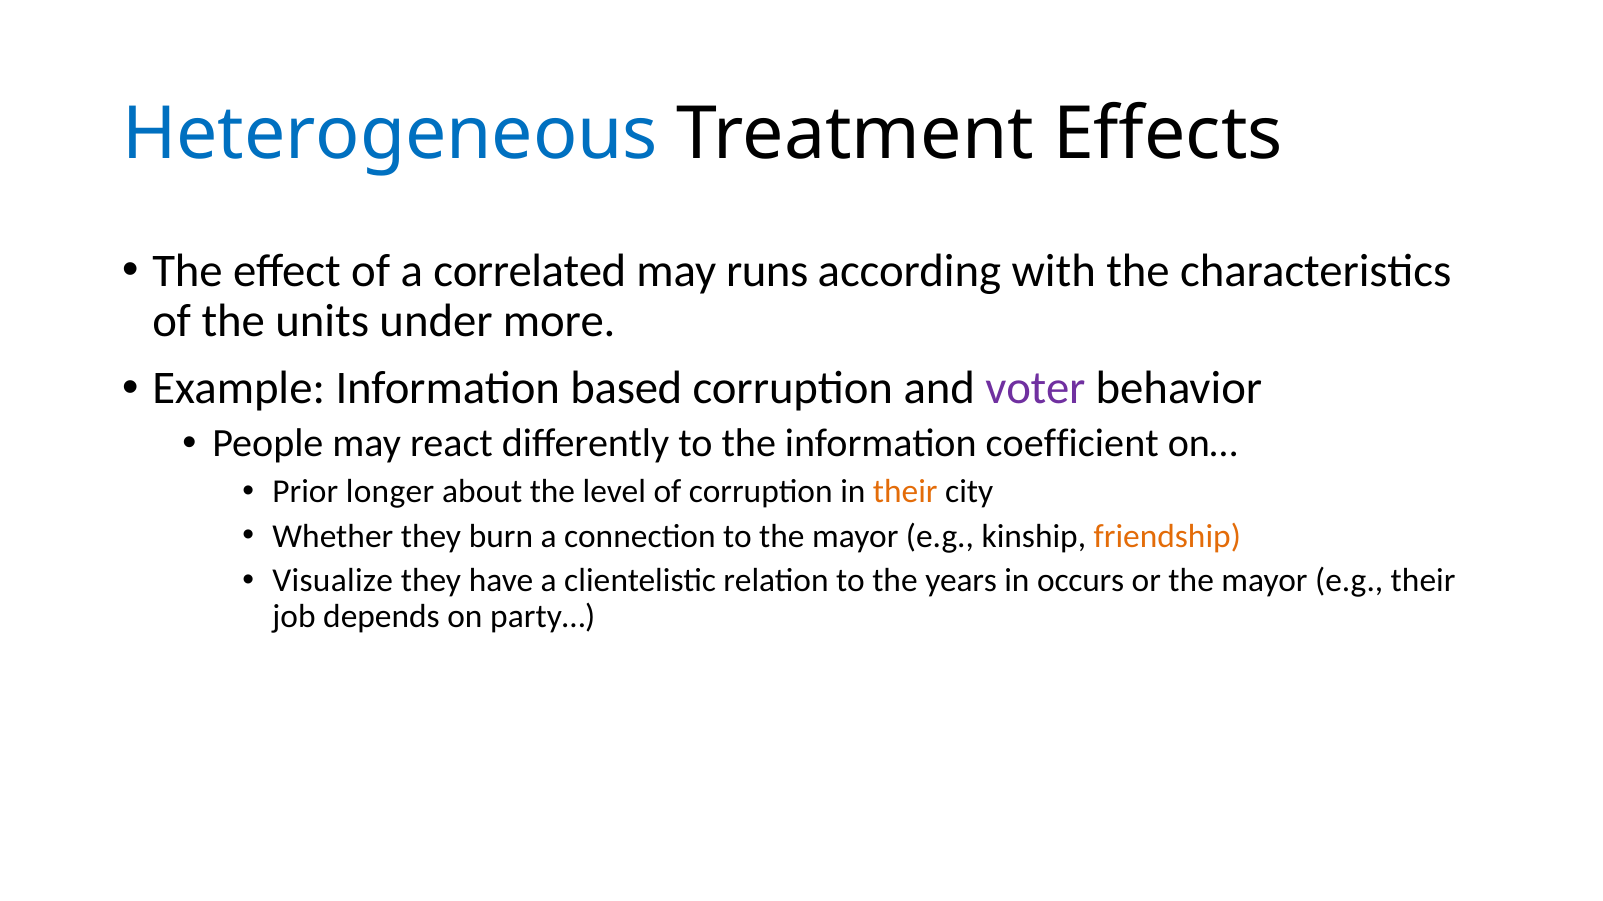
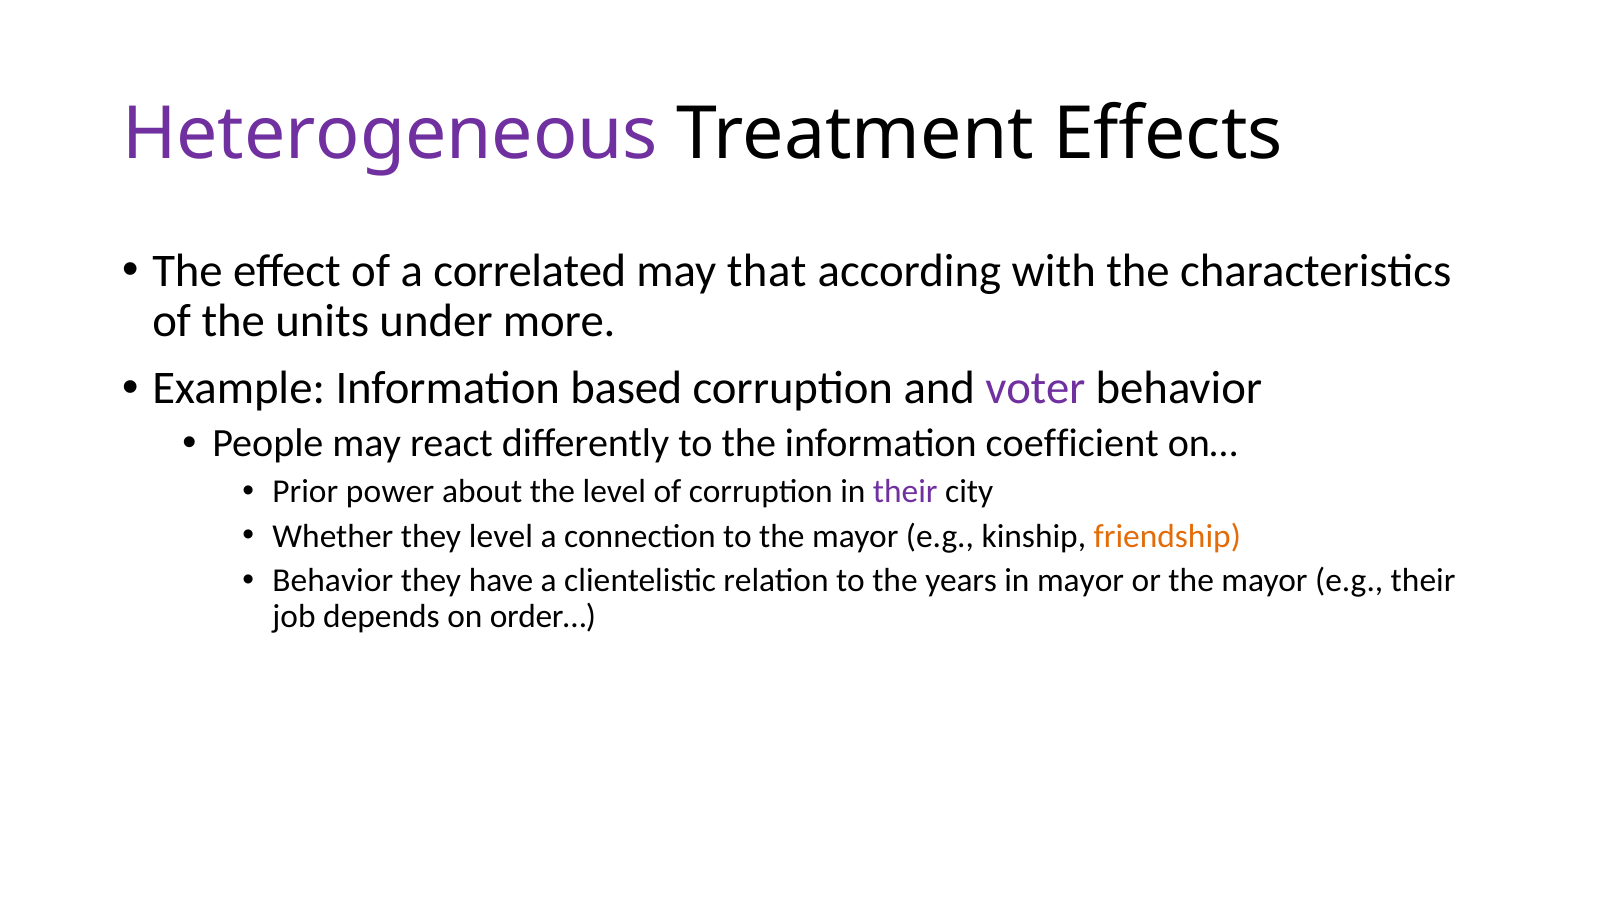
Heterogeneous colour: blue -> purple
runs: runs -> that
longer: longer -> power
their at (905, 492) colour: orange -> purple
they burn: burn -> level
Visualize at (333, 581): Visualize -> Behavior
in occurs: occurs -> mayor
party…: party… -> order…
